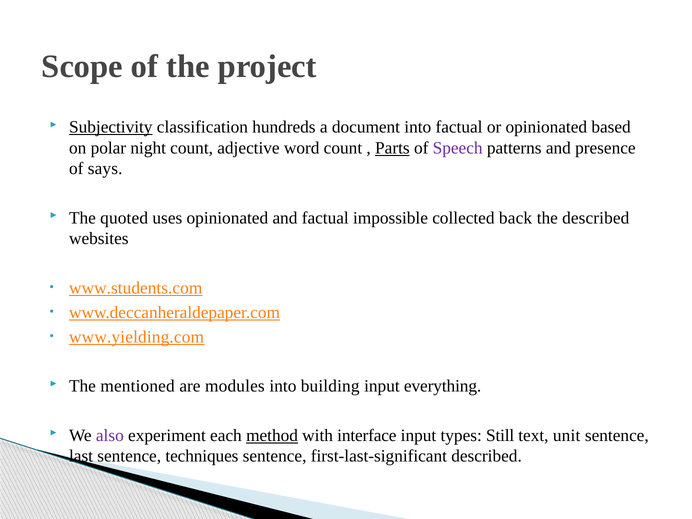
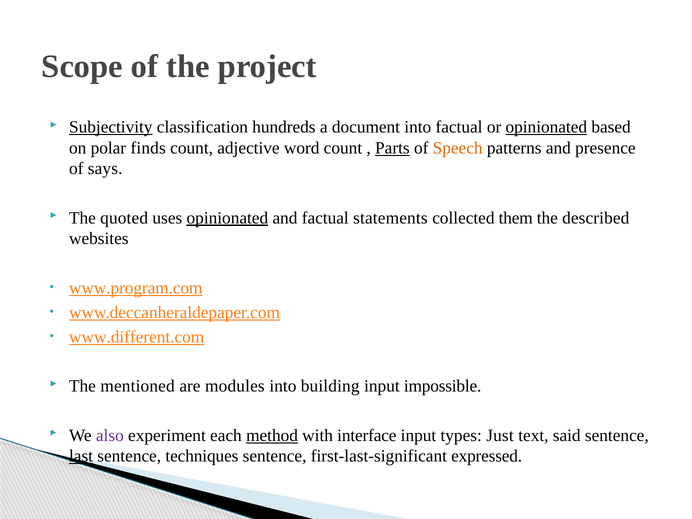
opinionated at (546, 127) underline: none -> present
night: night -> finds
Speech colour: purple -> orange
opinionated at (227, 218) underline: none -> present
impossible: impossible -> statements
back: back -> them
www.students.com: www.students.com -> www.program.com
www.yielding.com: www.yielding.com -> www.different.com
everything: everything -> impossible
Still: Still -> Just
unit: unit -> said
last underline: none -> present
first-last-significant described: described -> expressed
